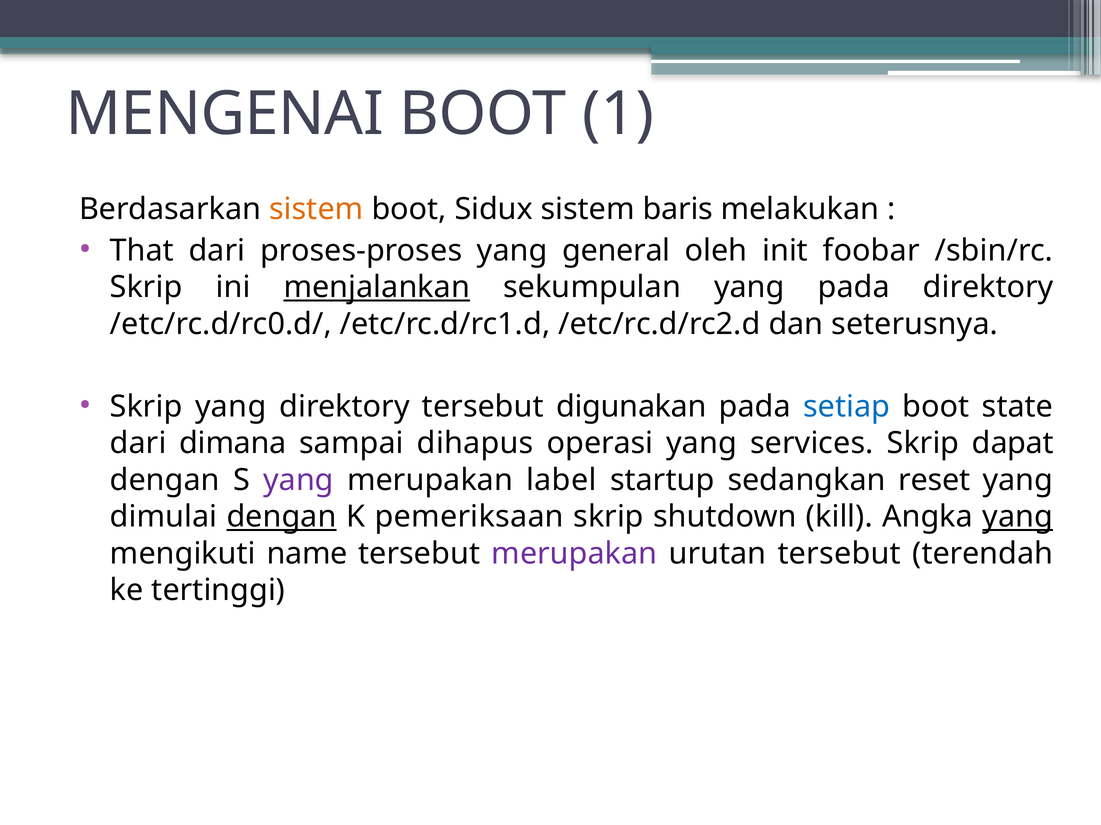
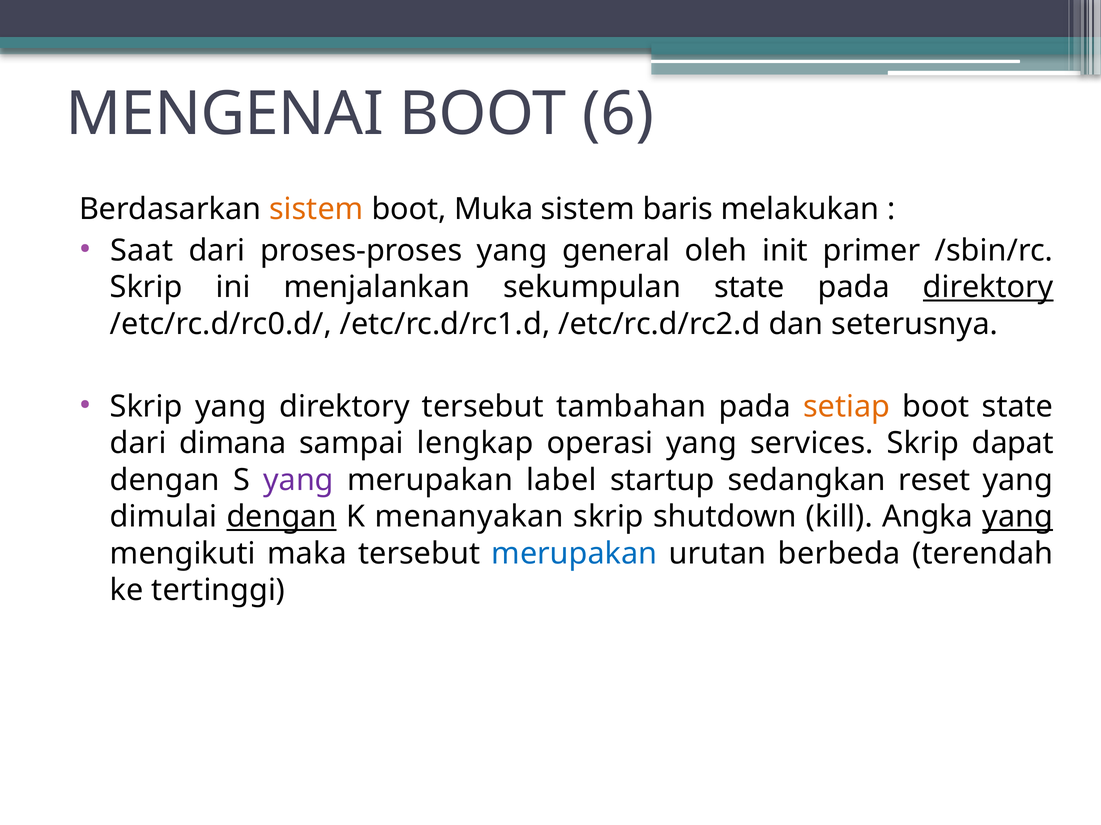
1: 1 -> 6
Sidux: Sidux -> Muka
That: That -> Saat
foobar: foobar -> primer
menjalankan underline: present -> none
sekumpulan yang: yang -> state
direktory at (988, 288) underline: none -> present
digunakan: digunakan -> tambahan
setiap colour: blue -> orange
dihapus: dihapus -> lengkap
pemeriksaan: pemeriksaan -> menanyakan
name: name -> maka
merupakan at (574, 554) colour: purple -> blue
urutan tersebut: tersebut -> berbeda
